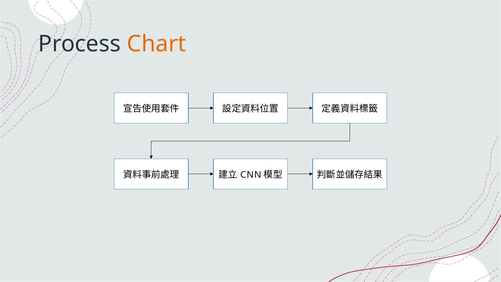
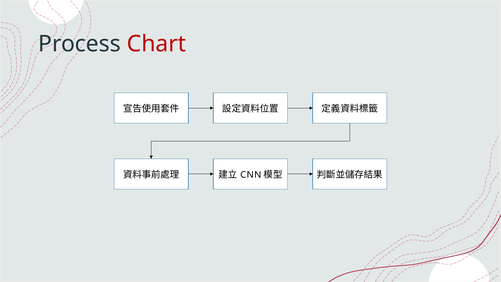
Chart colour: orange -> red
